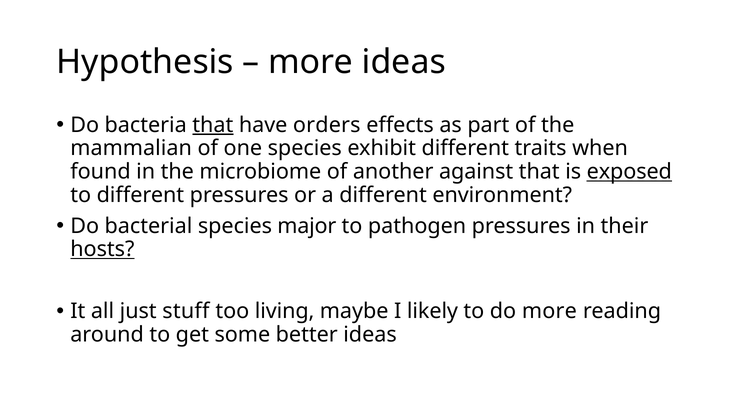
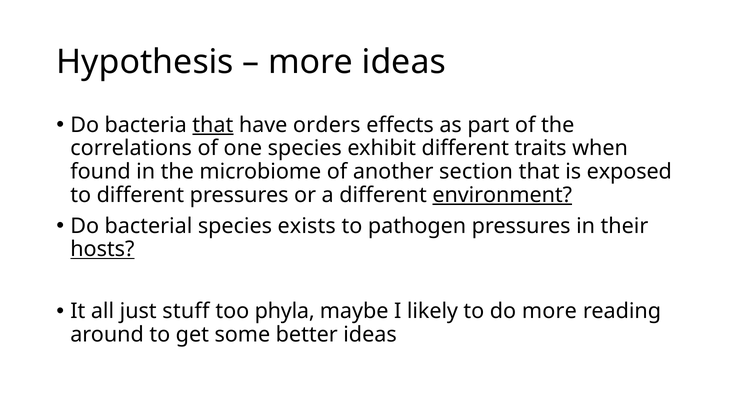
mammalian: mammalian -> correlations
against: against -> section
exposed underline: present -> none
environment underline: none -> present
major: major -> exists
living: living -> phyla
